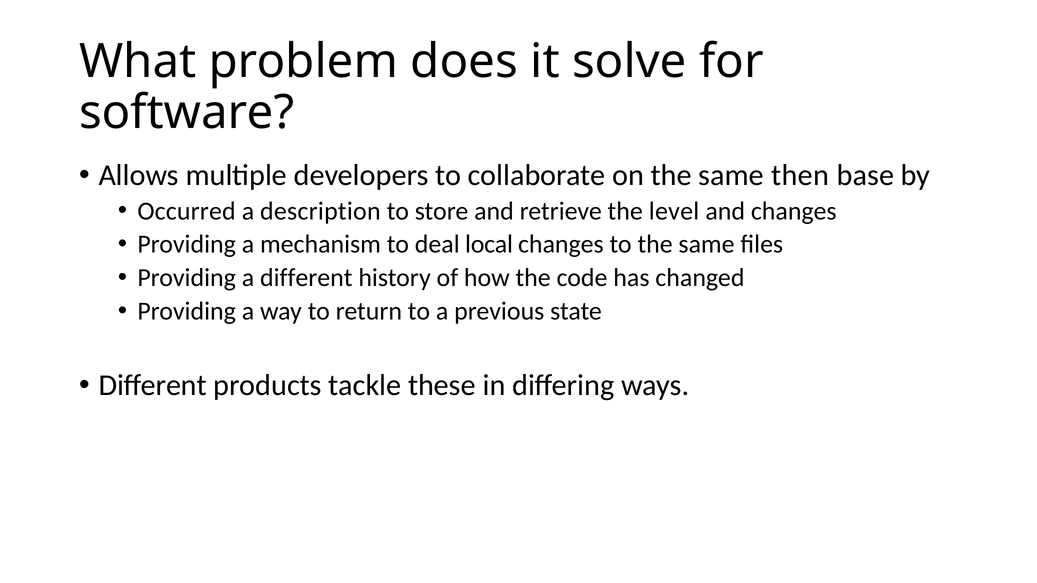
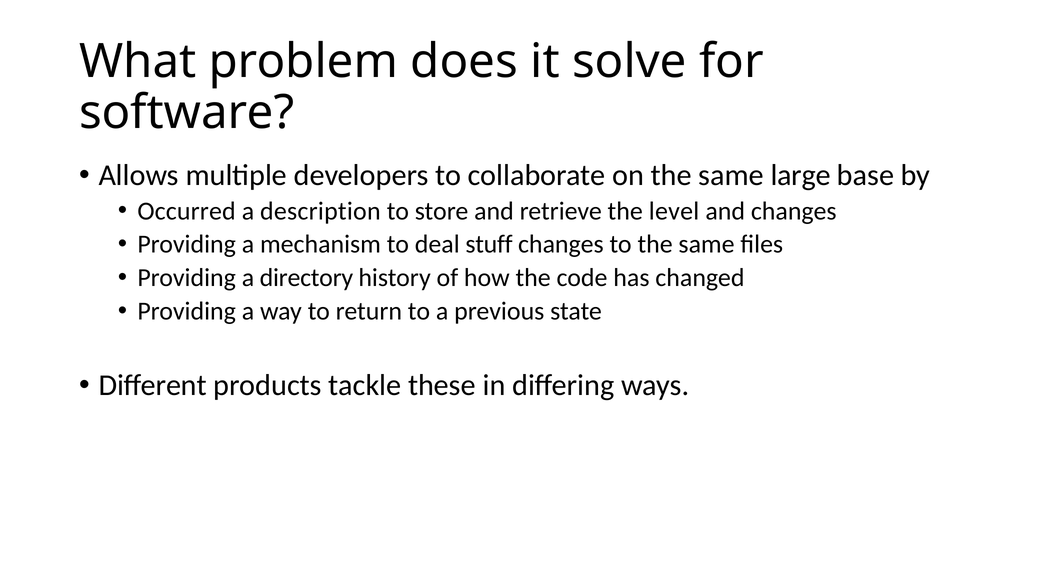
then: then -> large
local: local -> stuff
a different: different -> directory
